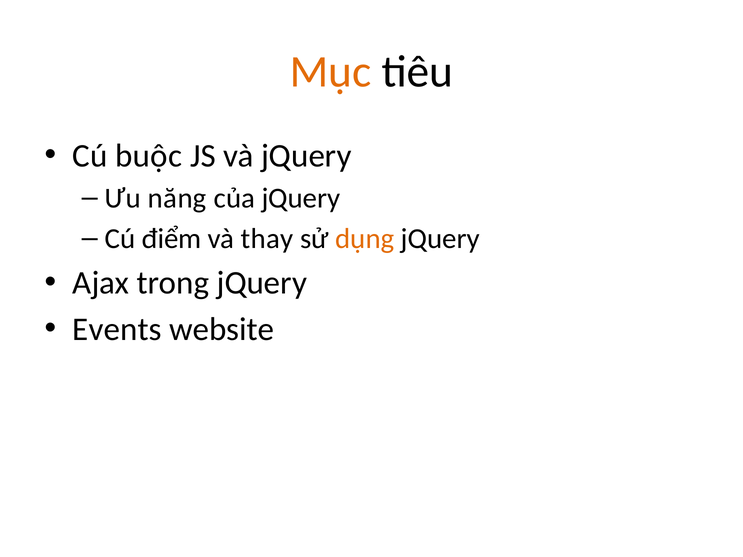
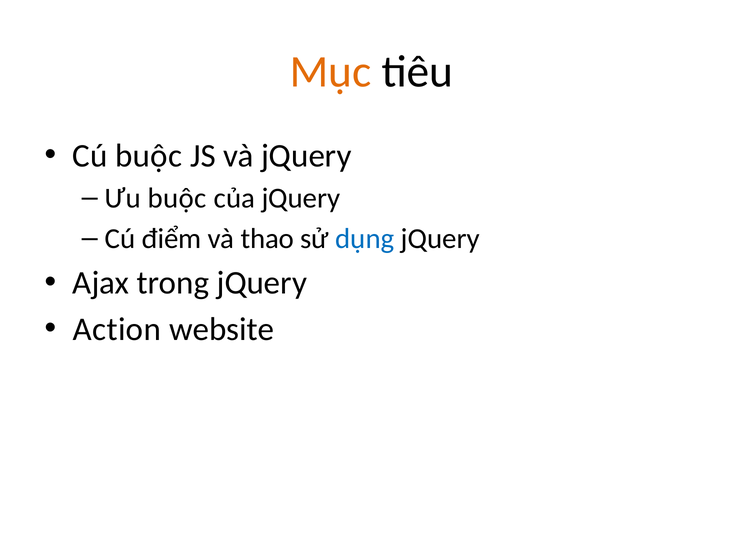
Ưu năng: năng -> buộc
thay: thay -> thao
dụng colour: orange -> blue
Events: Events -> Action
